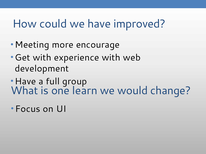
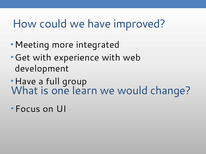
encourage: encourage -> integrated
